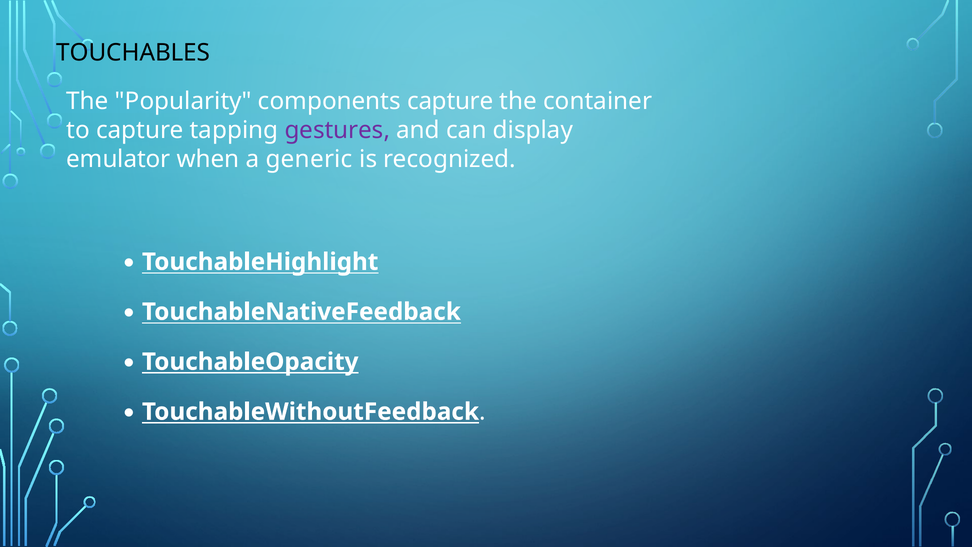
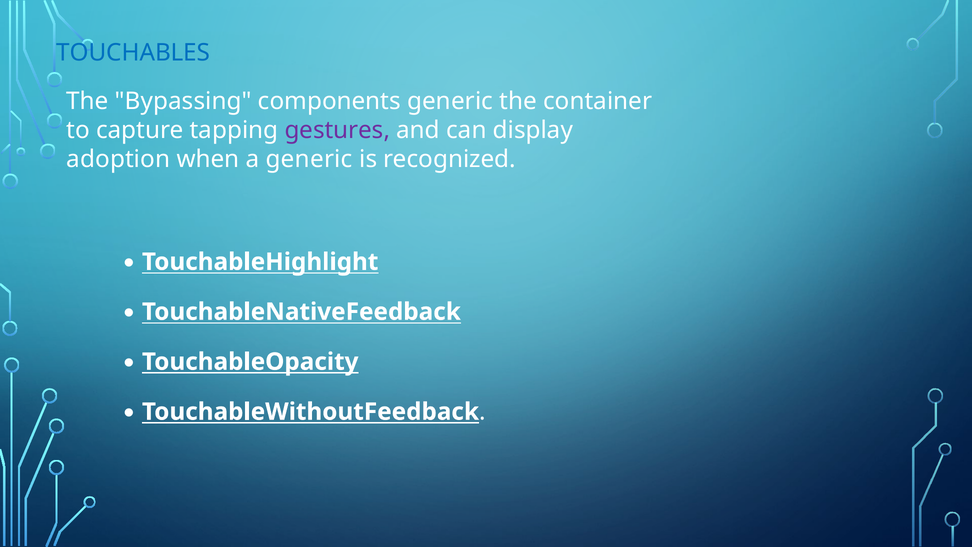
TOUCHABLES colour: black -> blue
Popularity: Popularity -> Bypassing
components capture: capture -> generic
emulator: emulator -> adoption
